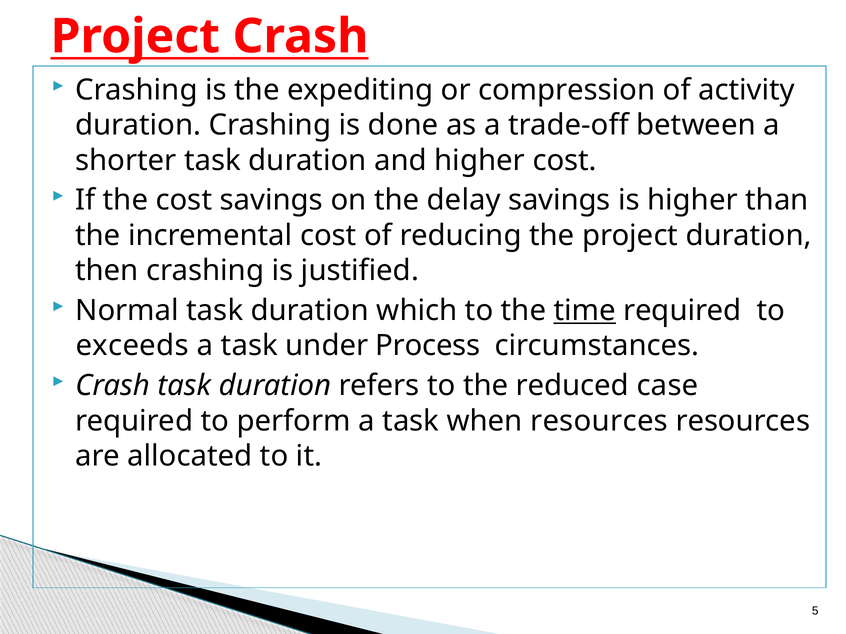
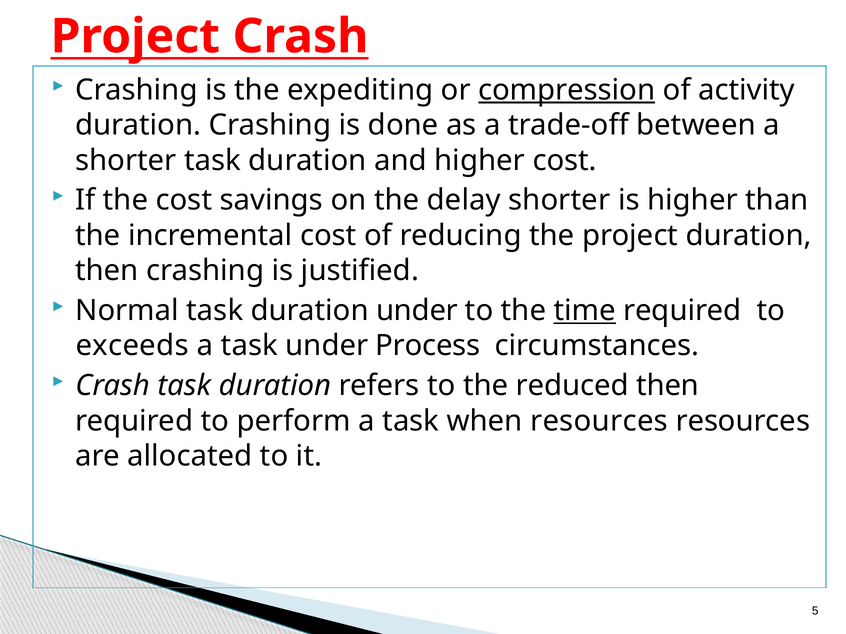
compression underline: none -> present
delay savings: savings -> shorter
duration which: which -> under
reduced case: case -> then
